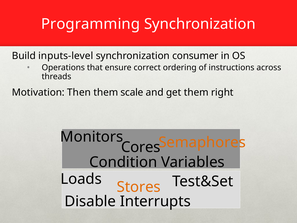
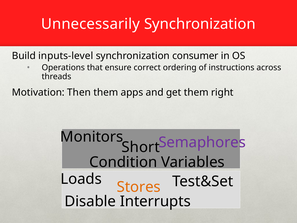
Programming: Programming -> Unnecessarily
scale: scale -> apps
Semaphores colour: orange -> purple
Cores: Cores -> Short
